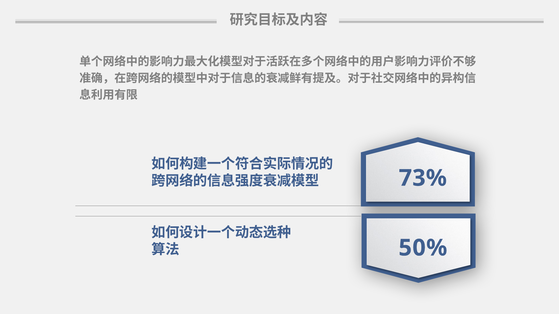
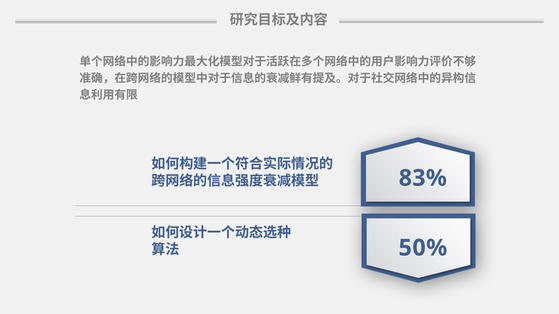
73%: 73% -> 83%
